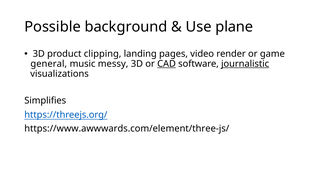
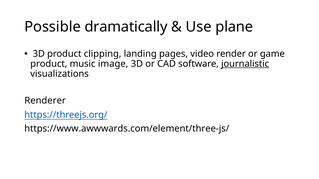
background: background -> dramatically
general at (49, 64): general -> product
messy: messy -> image
CAD underline: present -> none
Simplifies: Simplifies -> Renderer
